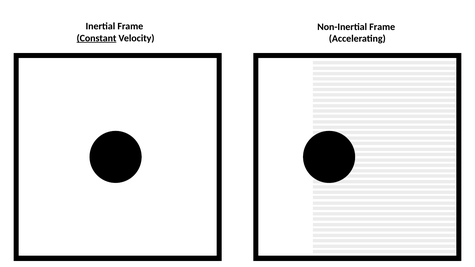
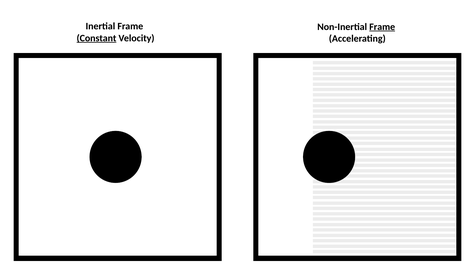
Frame at (382, 27) underline: none -> present
